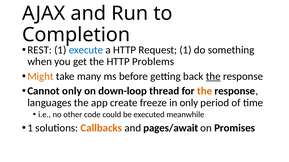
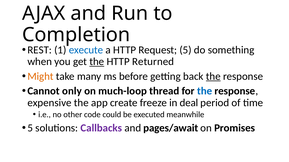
Request 1: 1 -> 5
the at (97, 62) underline: none -> present
Problems: Problems -> Returned
down-loop: down-loop -> much-loop
the at (205, 91) colour: orange -> blue
languages: languages -> expensive
in only: only -> deal
1 at (30, 128): 1 -> 5
Callbacks colour: orange -> purple
